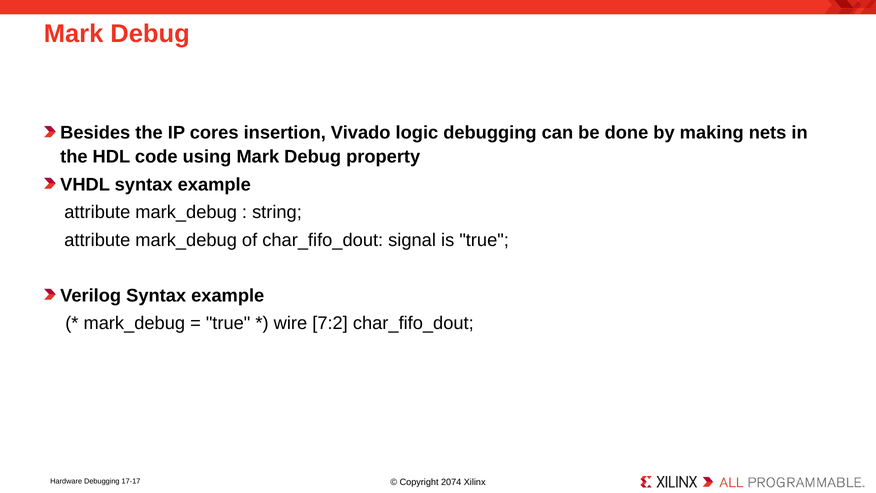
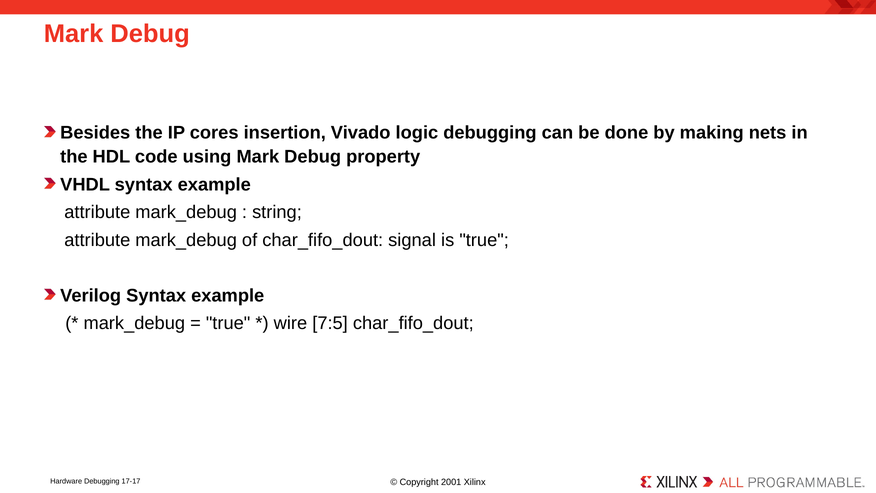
7:2: 7:2 -> 7:5
2074: 2074 -> 2001
